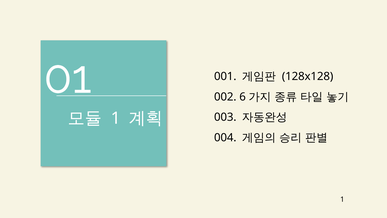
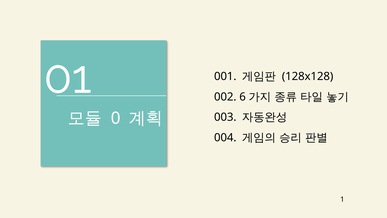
1 at (116, 118): 1 -> 0
